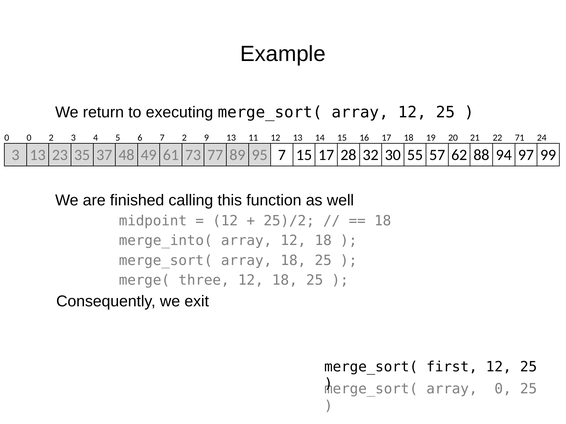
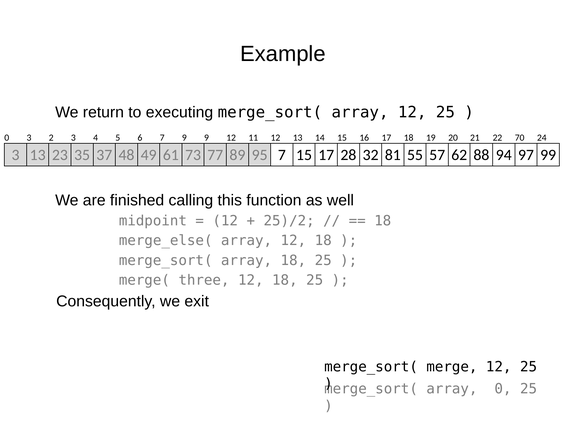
0 0: 0 -> 3
7 2: 2 -> 9
9 13: 13 -> 12
71: 71 -> 70
30: 30 -> 81
merge_into(: merge_into( -> merge_else(
first: first -> merge
